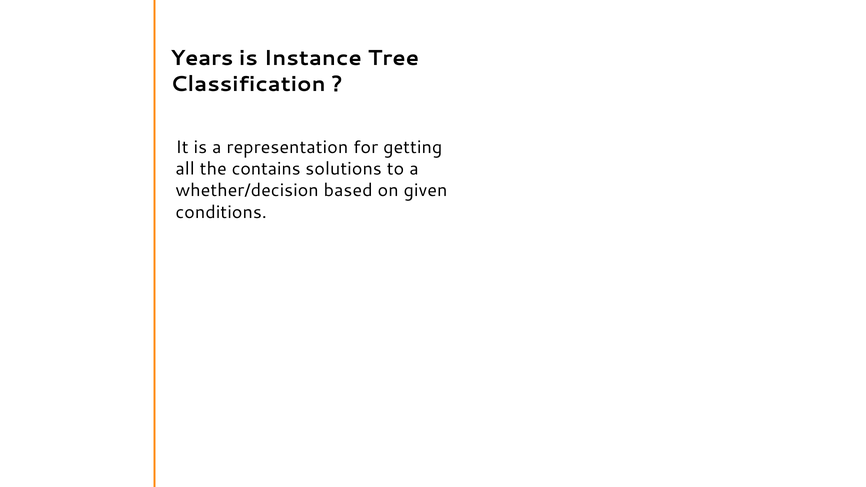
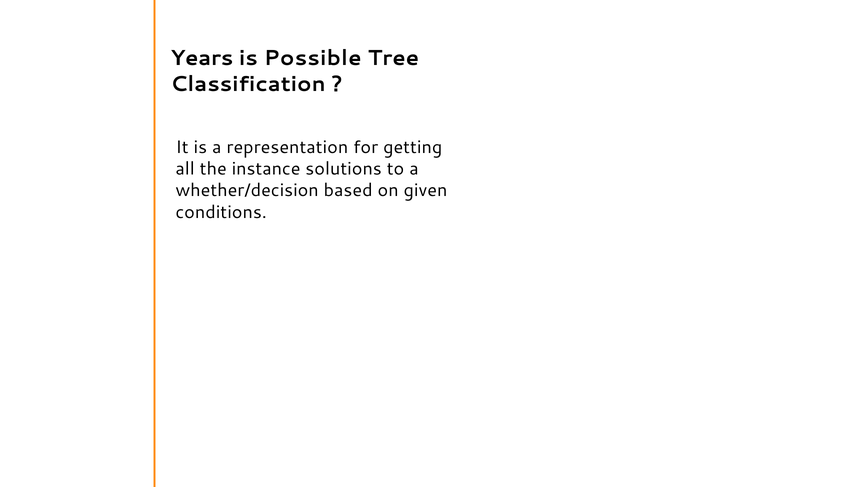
Instance: Instance -> Possible
contains: contains -> instance
